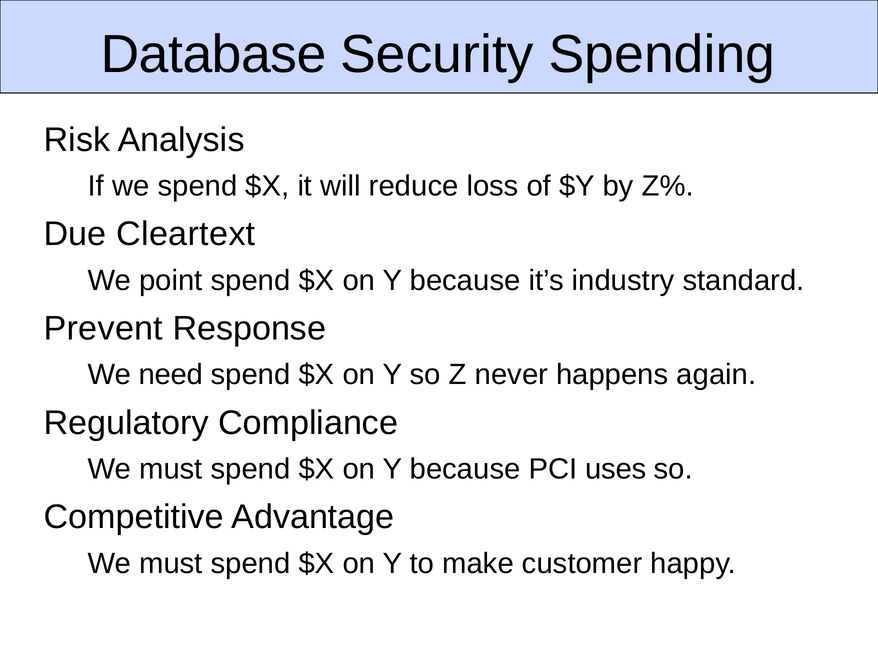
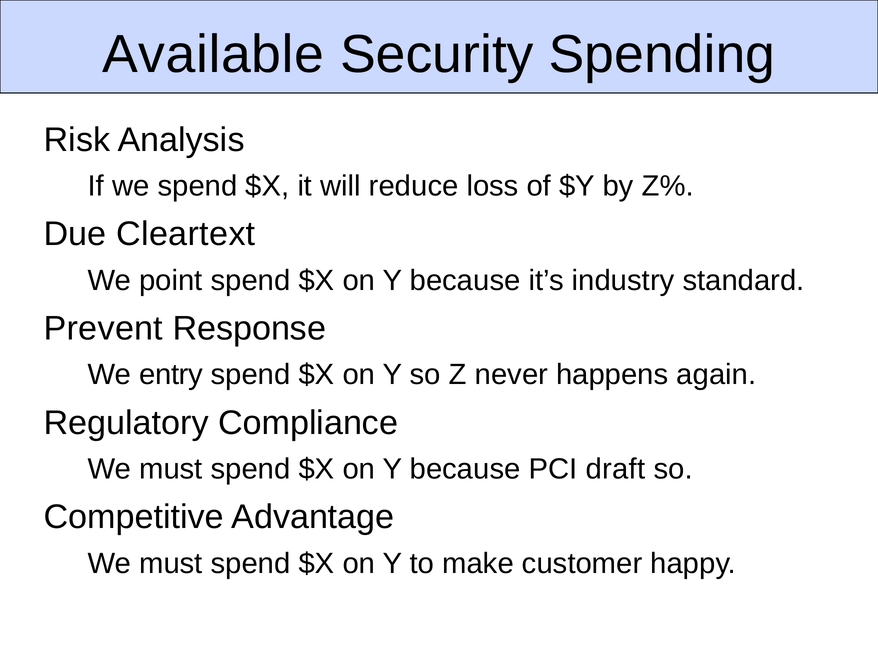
Database: Database -> Available
need: need -> entry
uses: uses -> draft
